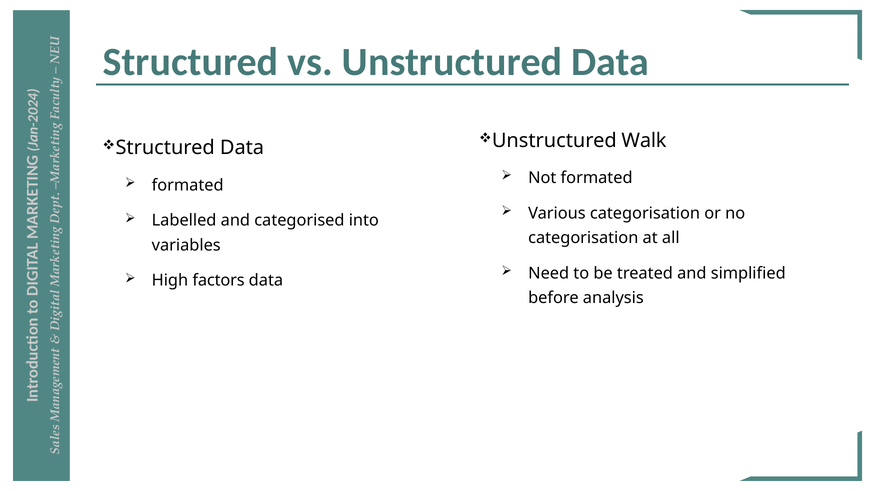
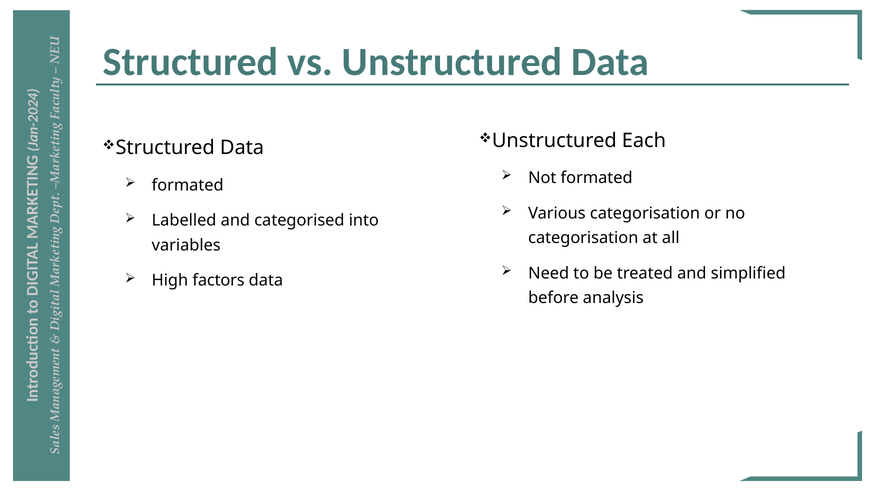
Walk: Walk -> Each
